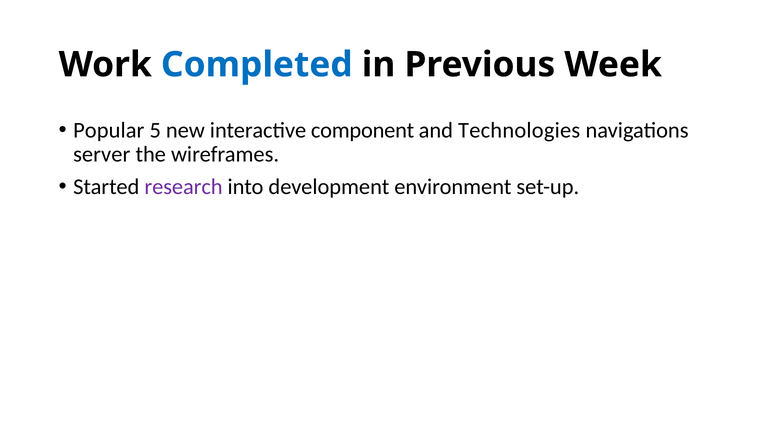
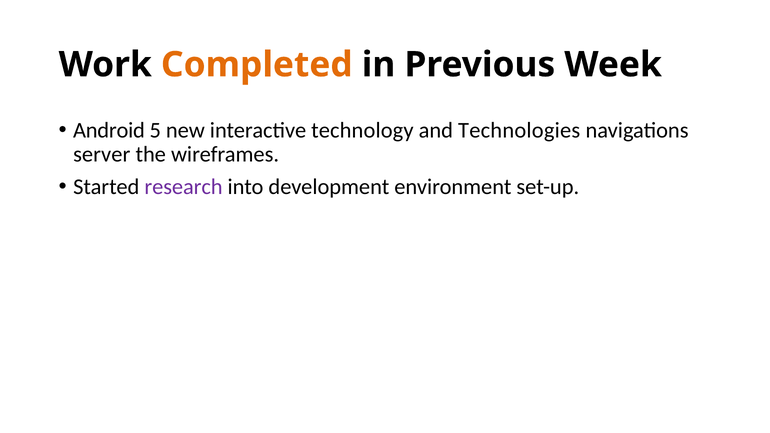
Completed colour: blue -> orange
Popular: Popular -> Android
component: component -> technology
